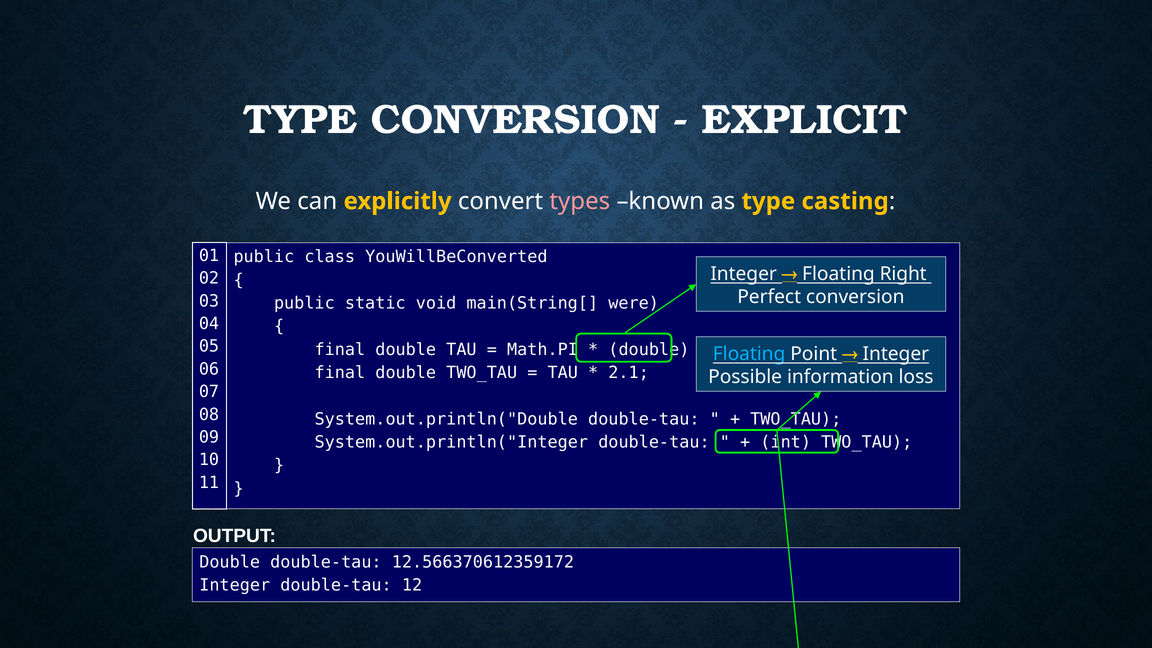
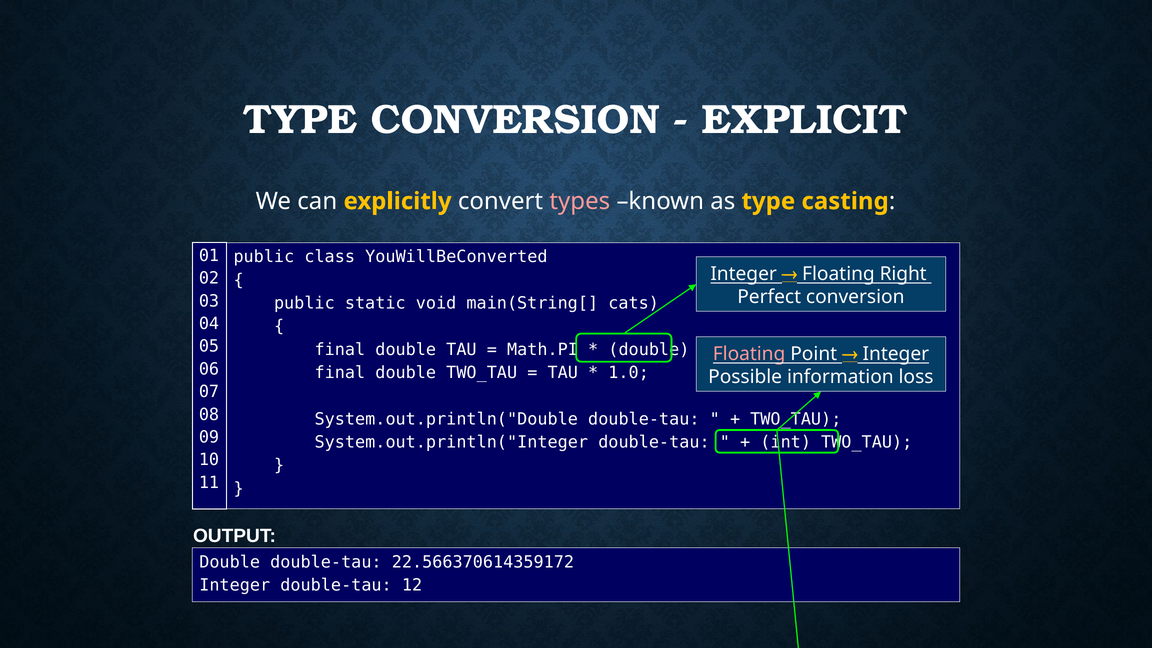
were: were -> cats
Floating at (749, 354) colour: light blue -> pink
2.1: 2.1 -> 1.0
12.566370612359172: 12.566370612359172 -> 22.566370614359172
